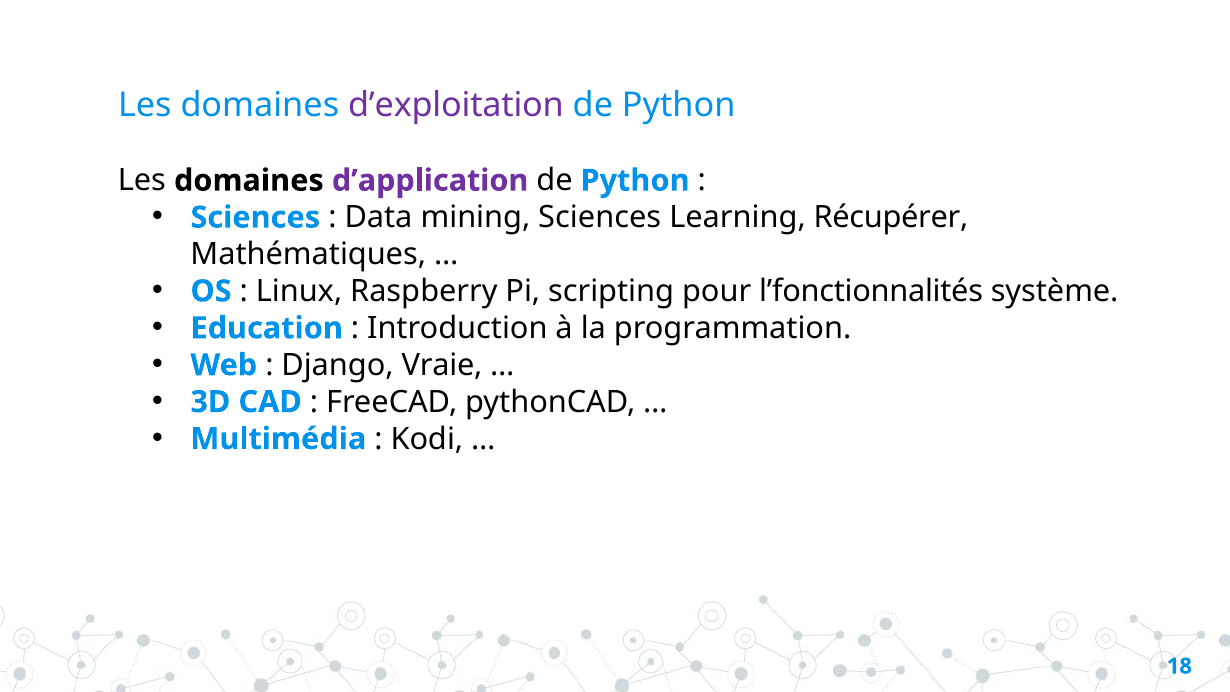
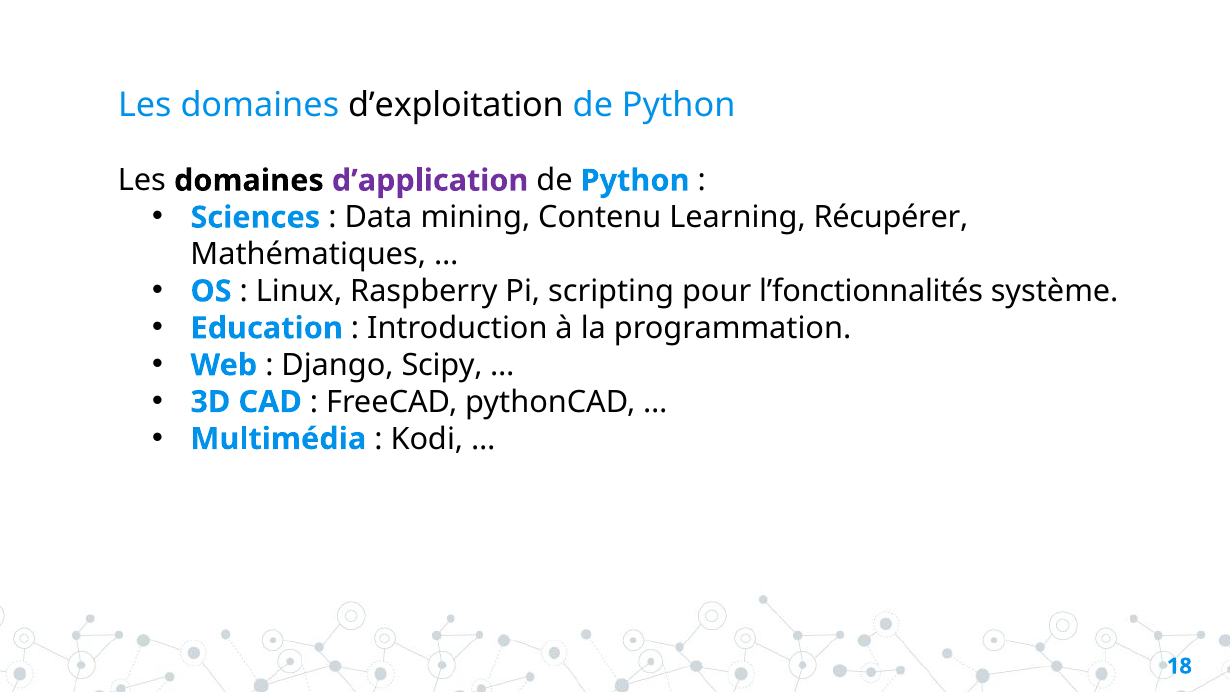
d’exploitation colour: purple -> black
mining Sciences: Sciences -> Contenu
Vraie: Vraie -> Scipy
